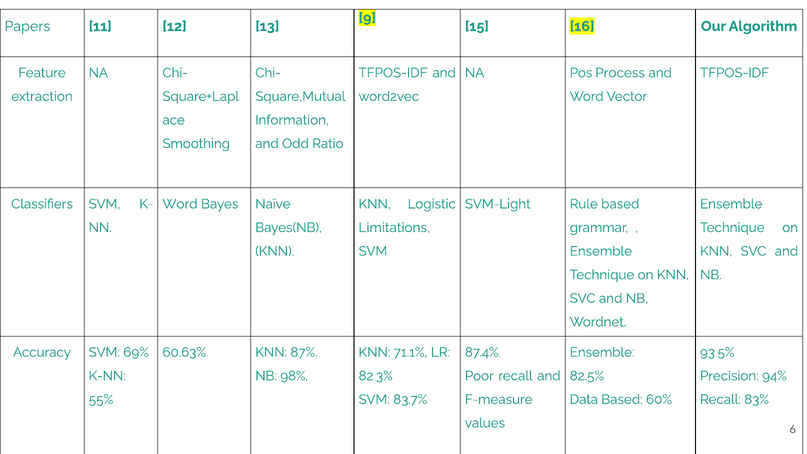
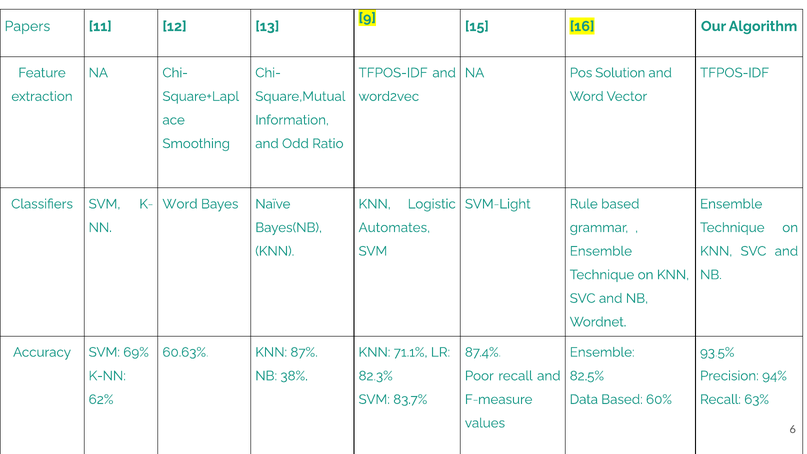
Process: Process -> Solution
Limitations: Limitations -> Automates
98%: 98% -> 38%
55%: 55% -> 62%
83%: 83% -> 63%
